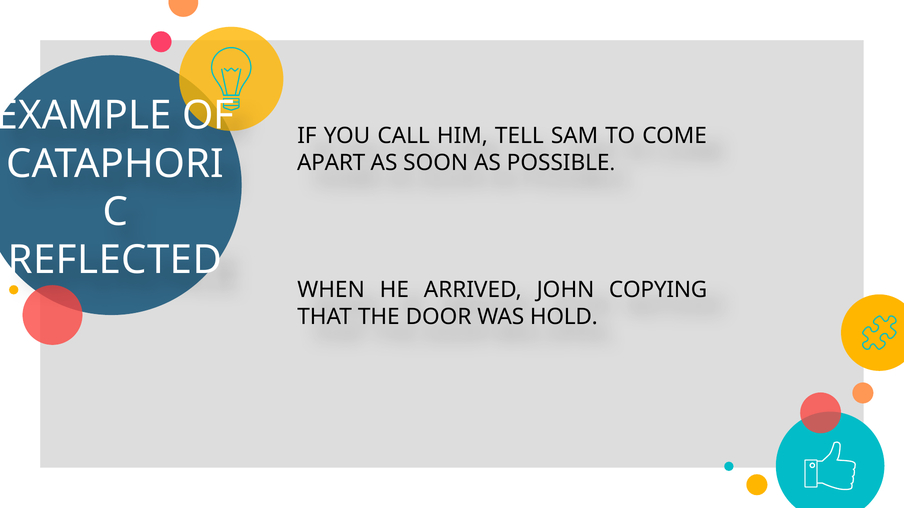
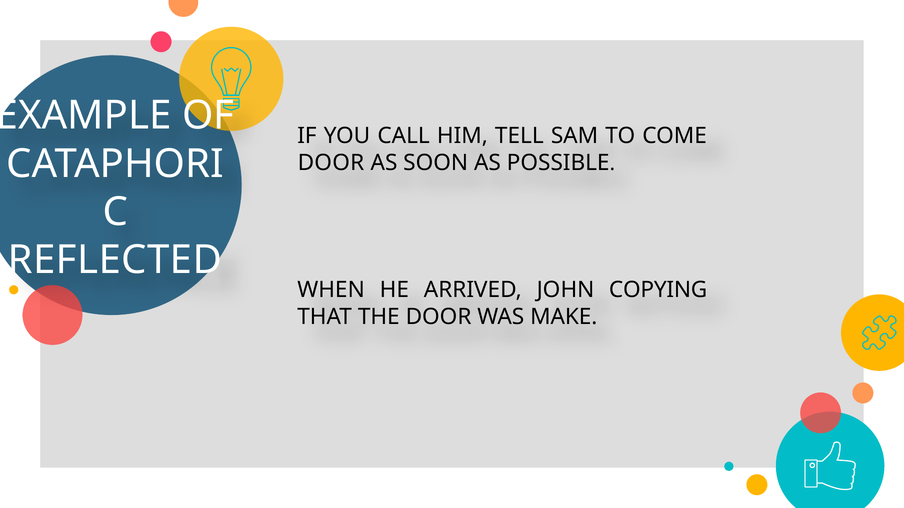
APART at (331, 163): APART -> DOOR
HOLD: HOLD -> MAKE
